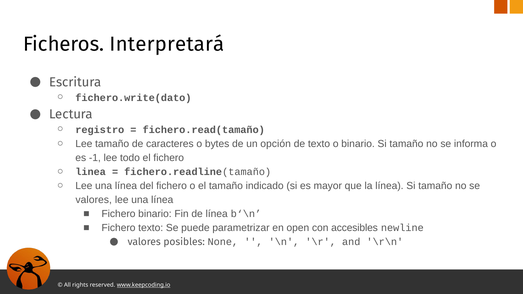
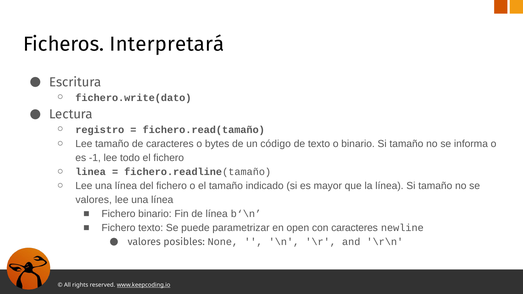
opción: opción -> código
con accesibles: accesibles -> caracteres
